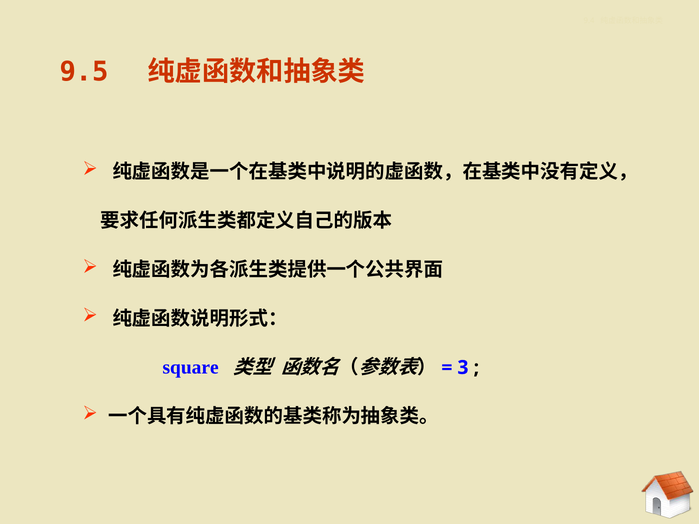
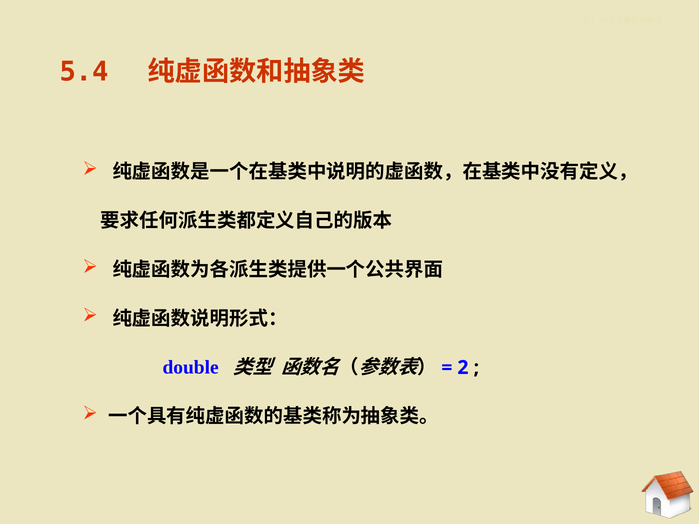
9.5: 9.5 -> 5.4
square: square -> double
3: 3 -> 2
